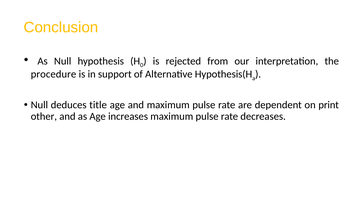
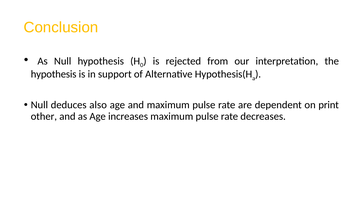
procedure at (53, 74): procedure -> hypothesis
title: title -> also
